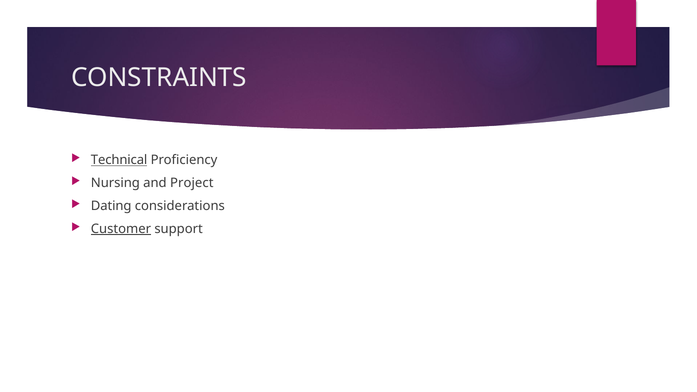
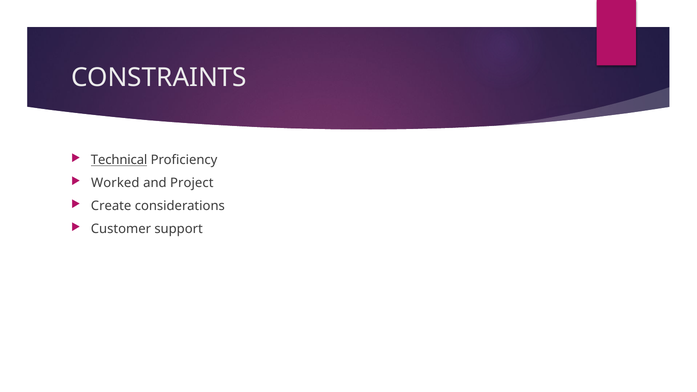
Nursing: Nursing -> Worked
Dating: Dating -> Create
Customer underline: present -> none
